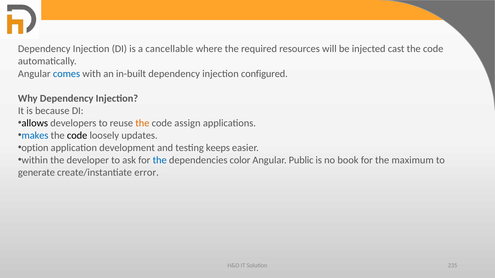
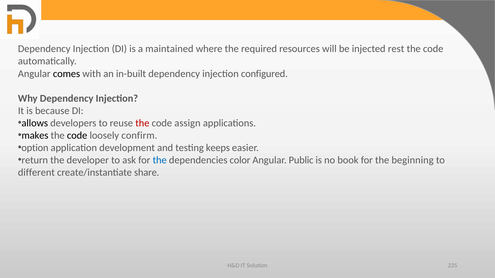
cancellable: cancellable -> maintained
cast: cast -> rest
comes colour: blue -> black
the at (142, 123) colour: orange -> red
makes colour: blue -> black
updates: updates -> confirm
within: within -> return
maximum: maximum -> beginning
generate: generate -> different
error: error -> share
